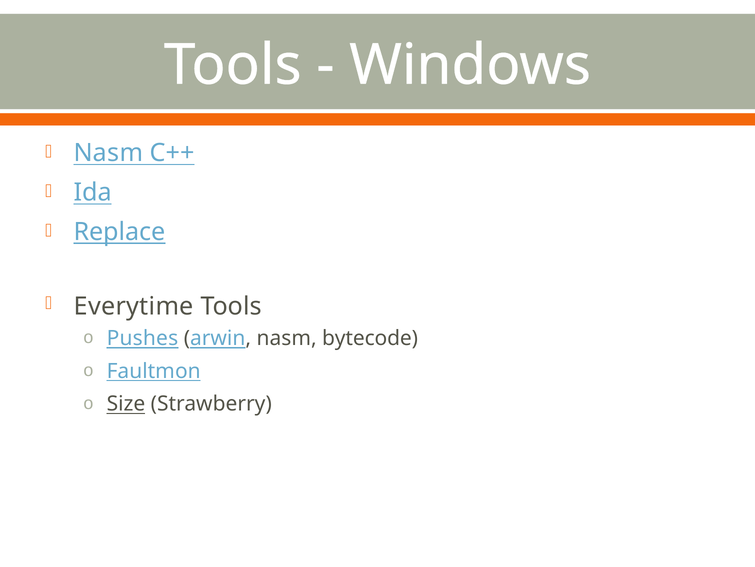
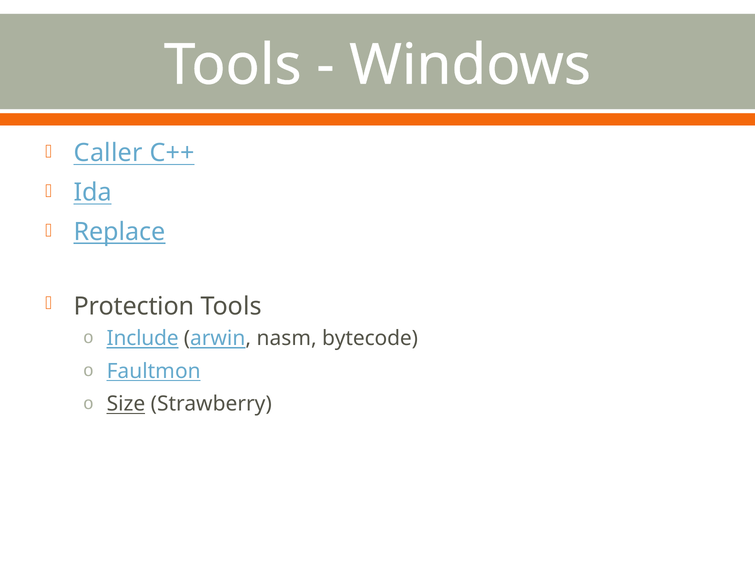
Nasm at (108, 153): Nasm -> Caller
Everytime: Everytime -> Protection
Pushes: Pushes -> Include
